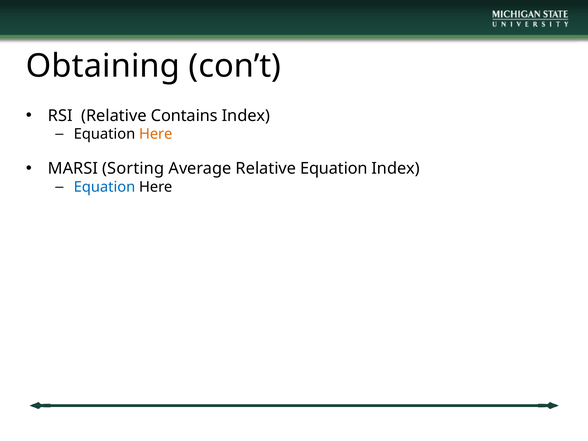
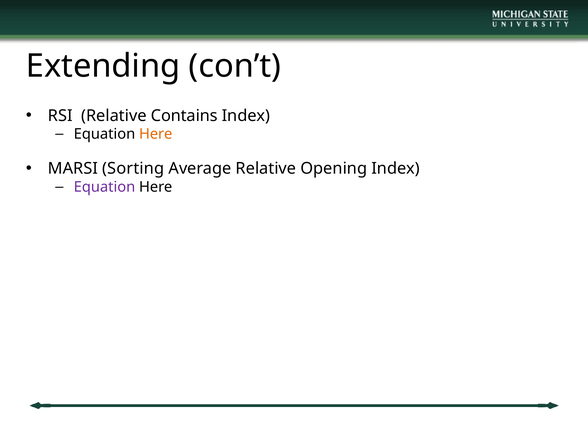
Obtaining: Obtaining -> Extending
Relative Equation: Equation -> Opening
Equation at (104, 187) colour: blue -> purple
